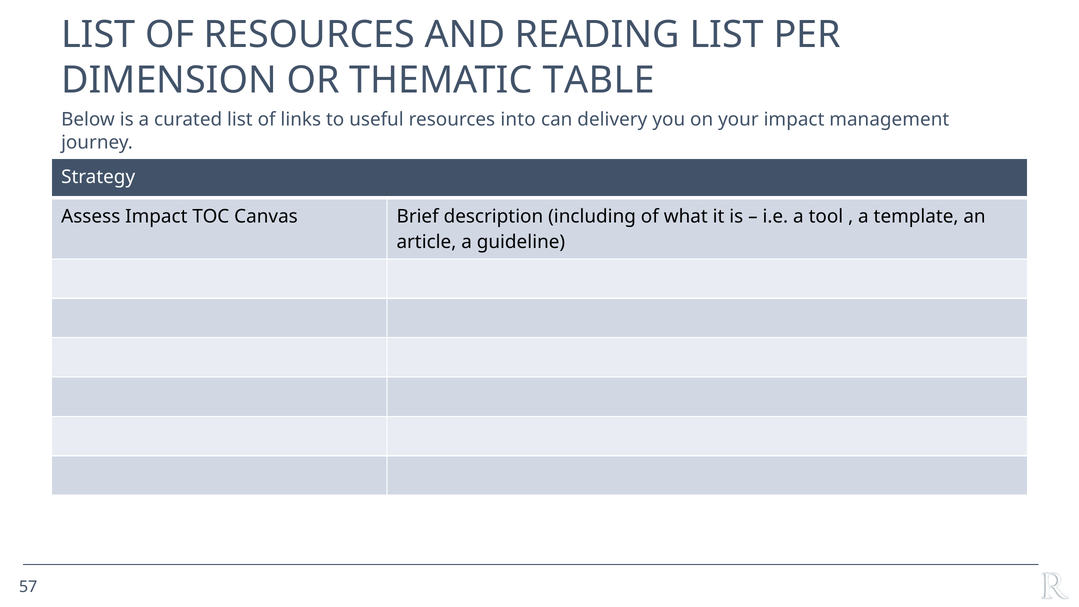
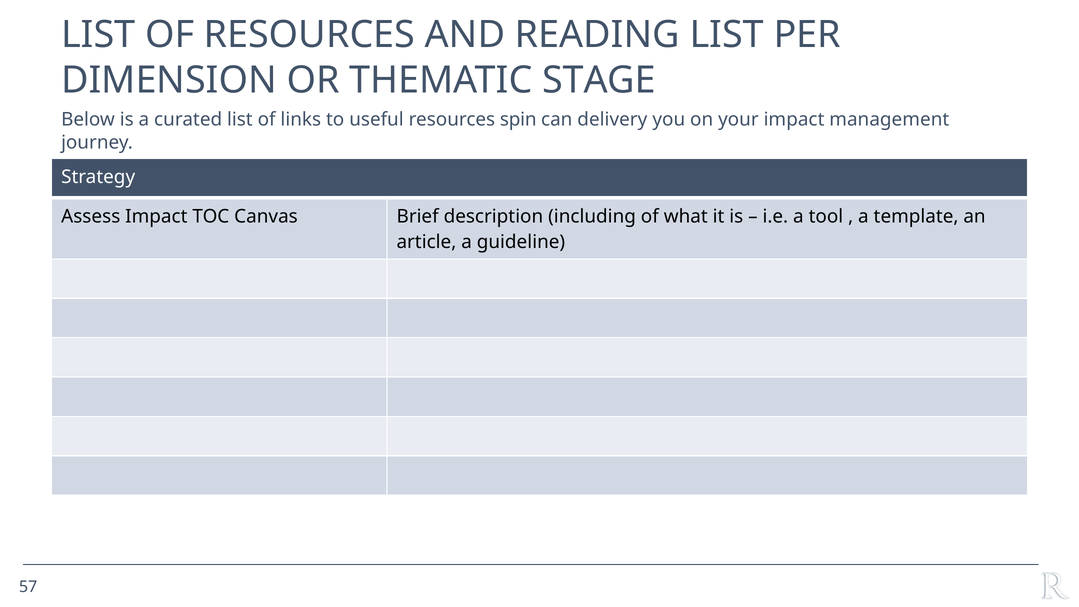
TABLE: TABLE -> STAGE
into: into -> spin
